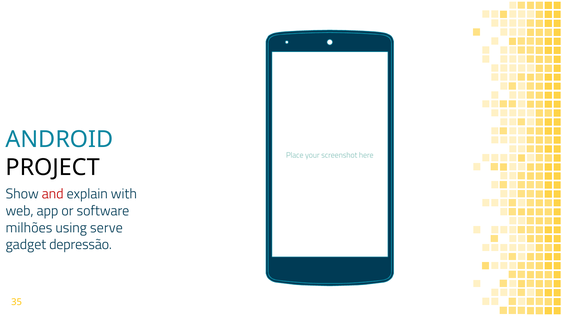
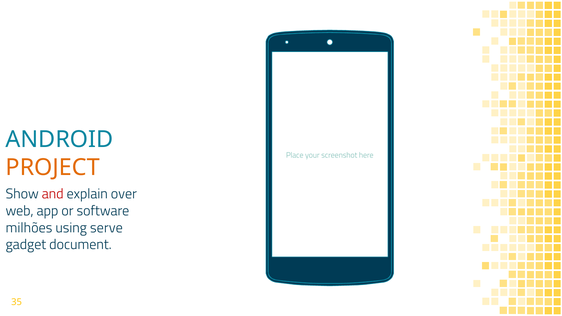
PROJECT colour: black -> orange
with: with -> over
depressão: depressão -> document
